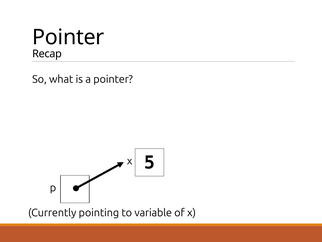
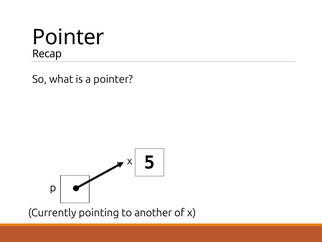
variable: variable -> another
